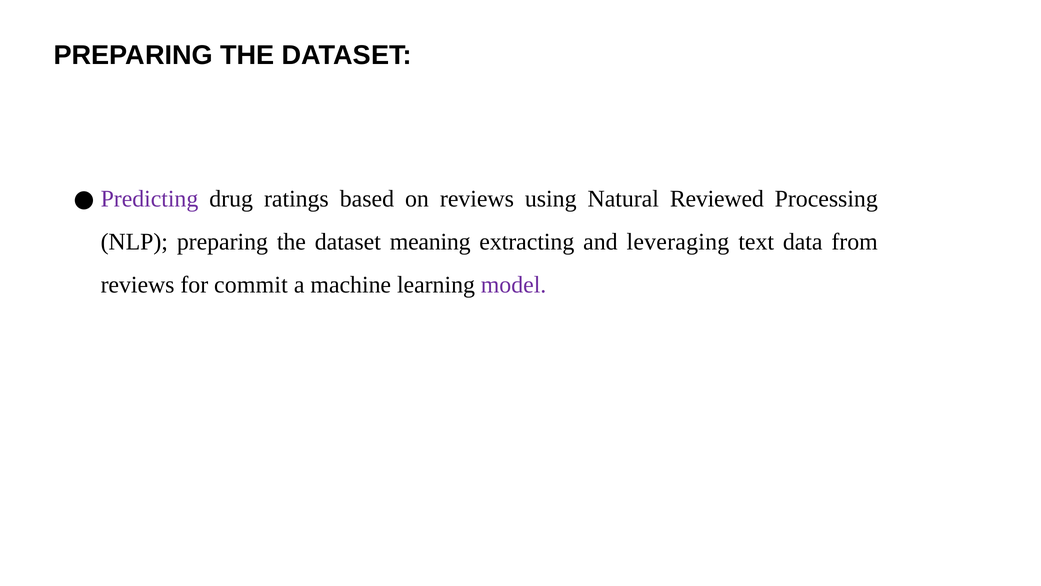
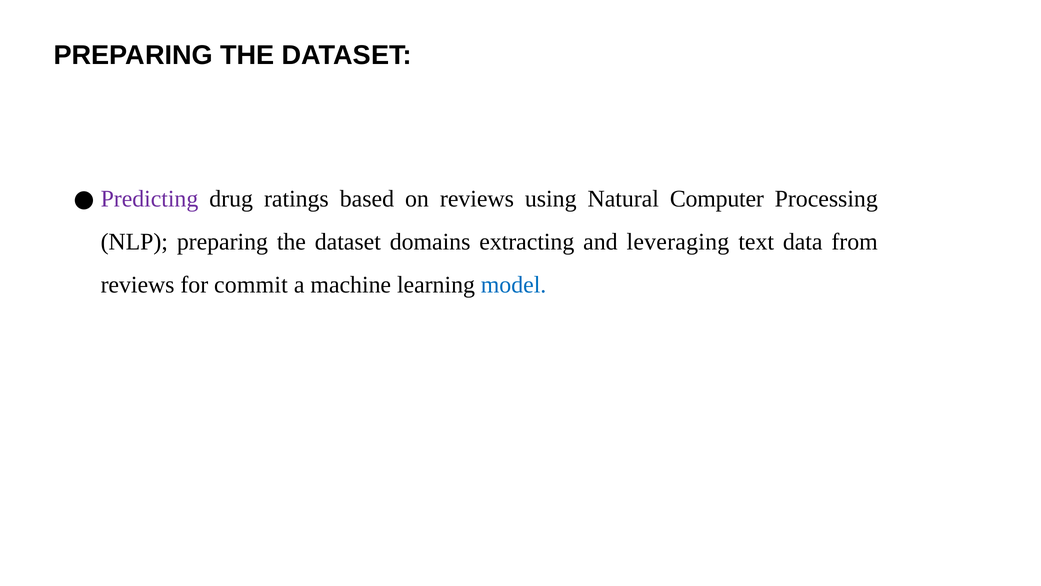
Reviewed: Reviewed -> Computer
meaning: meaning -> domains
model colour: purple -> blue
